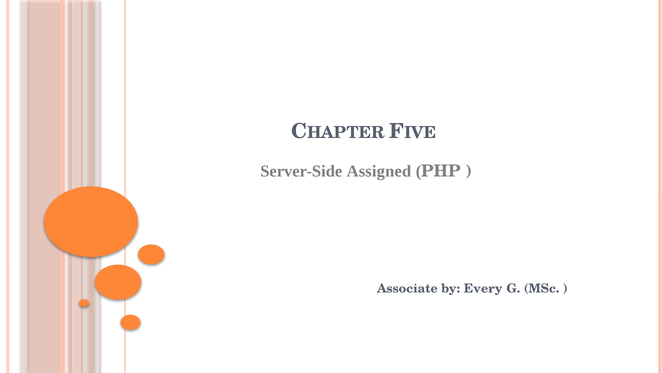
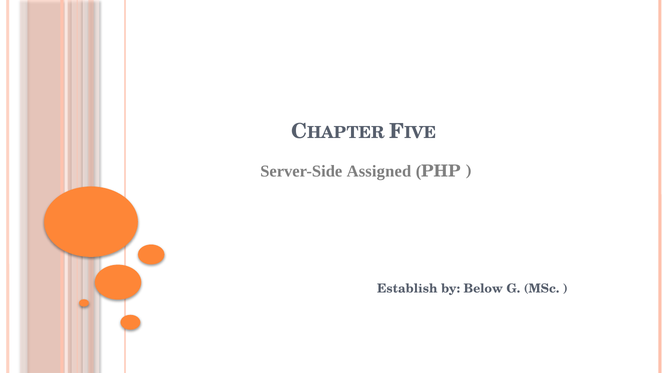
Associate: Associate -> Establish
Every: Every -> Below
